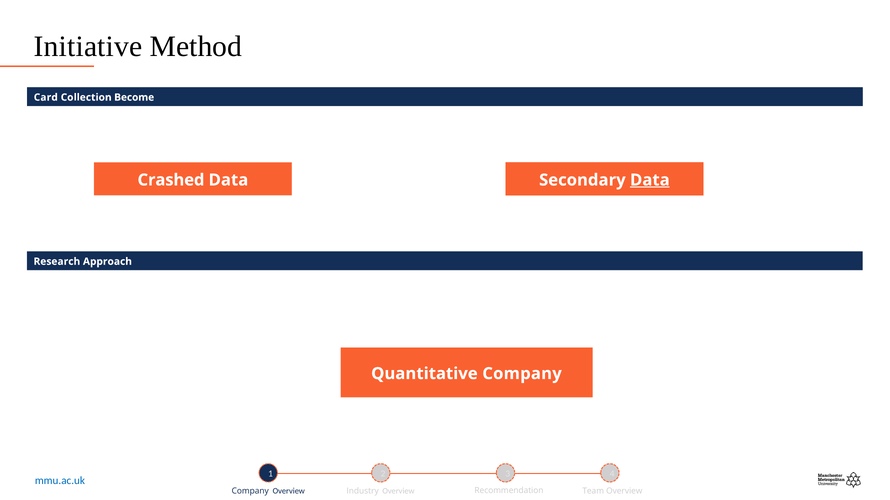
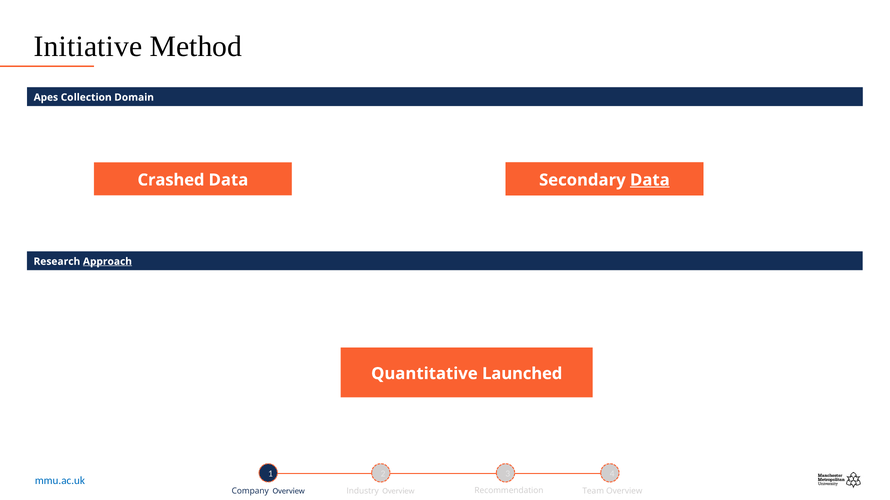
Card: Card -> Apes
Become: Become -> Domain
Approach underline: none -> present
Quantitative Company: Company -> Launched
